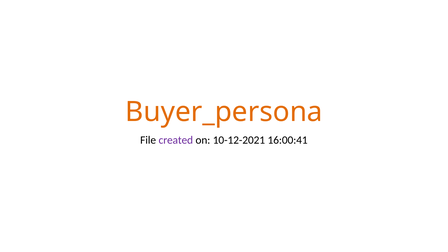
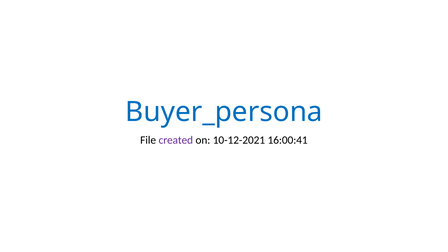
Buyer_persona colour: orange -> blue
